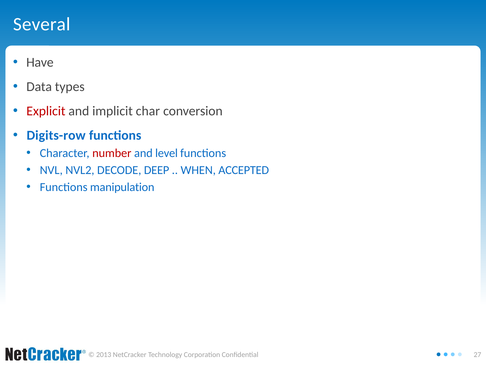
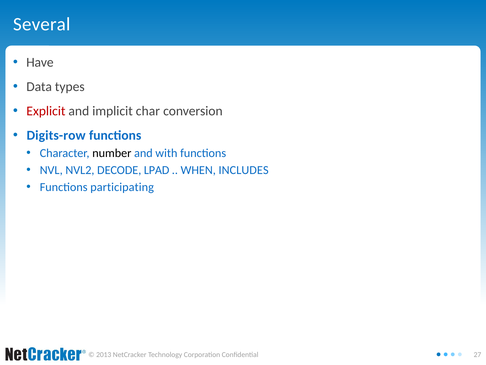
number colour: red -> black
level: level -> with
DEEP: DEEP -> LPAD
ACCEPTED: ACCEPTED -> INCLUDES
manipulation: manipulation -> participating
